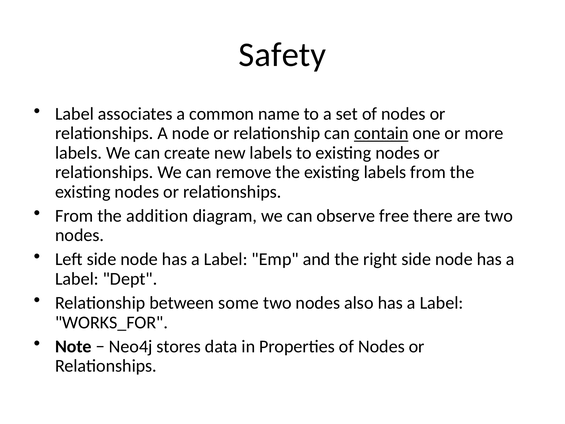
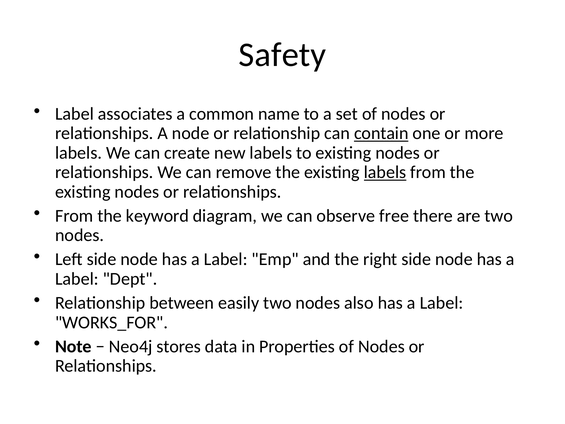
labels at (385, 172) underline: none -> present
addition: addition -> keyword
some: some -> easily
